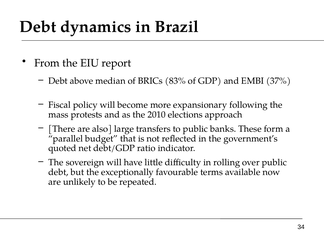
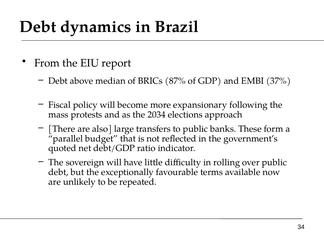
83%: 83% -> 87%
2010: 2010 -> 2034
